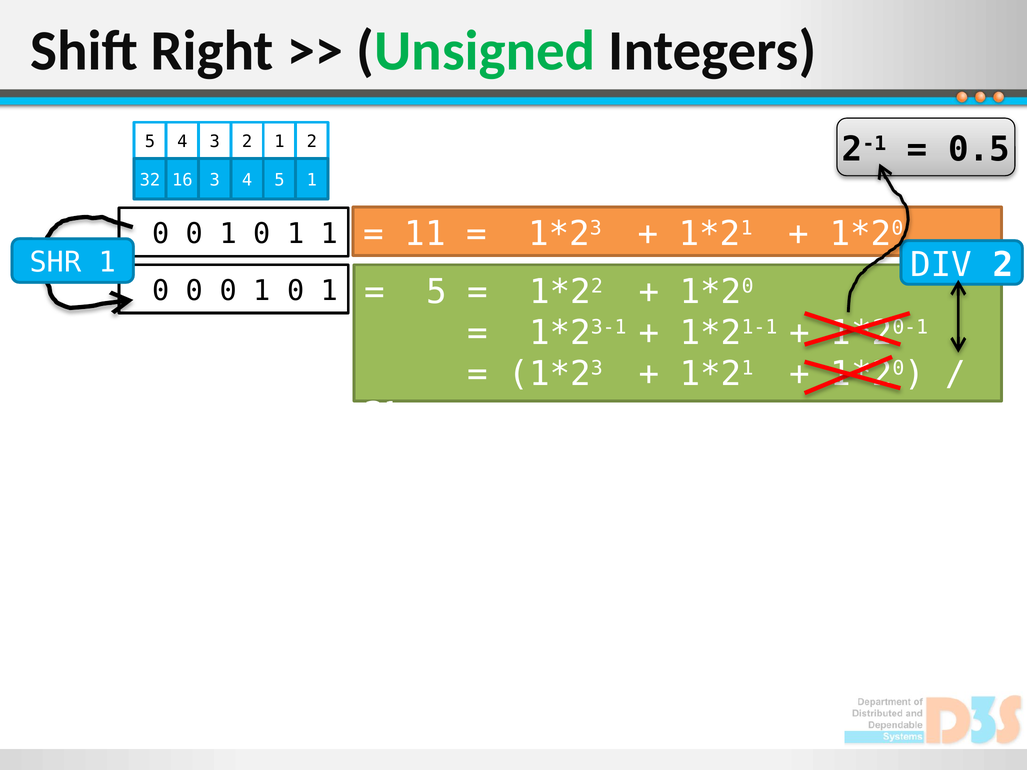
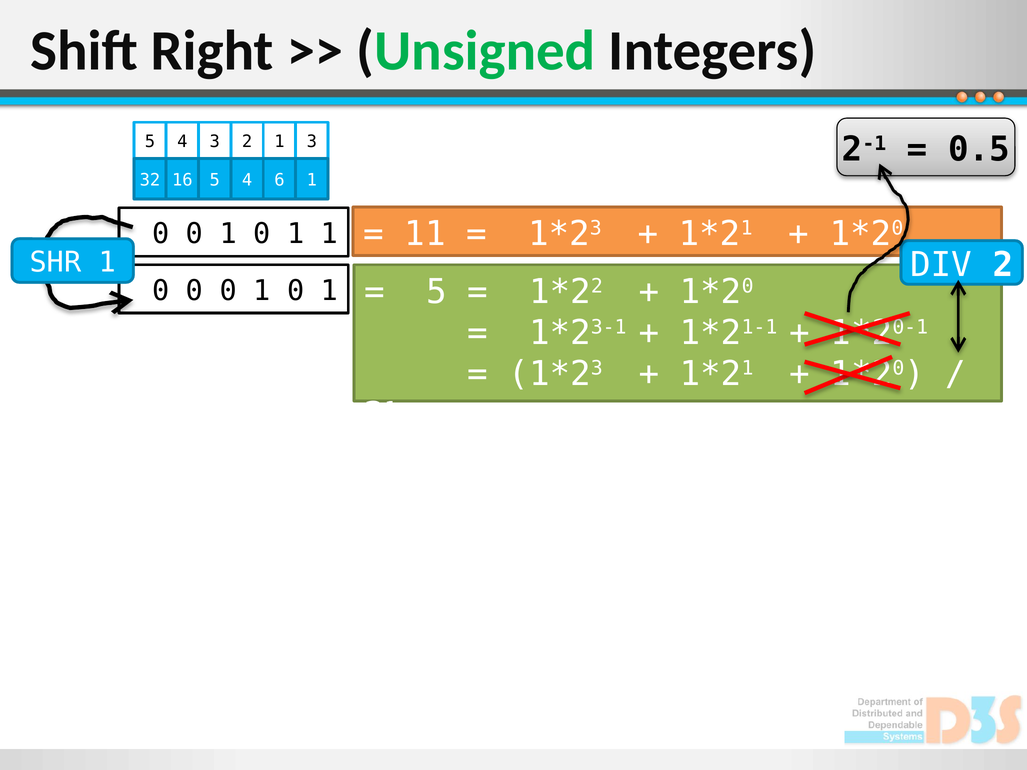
1 2: 2 -> 3
16 3: 3 -> 5
4 5: 5 -> 6
